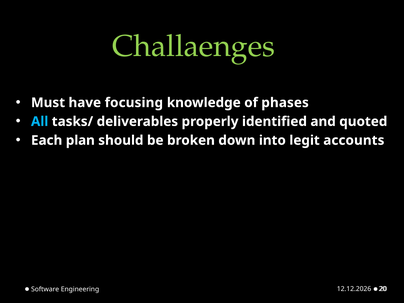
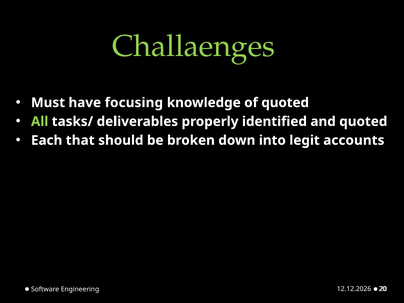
of phases: phases -> quoted
All colour: light blue -> light green
plan: plan -> that
